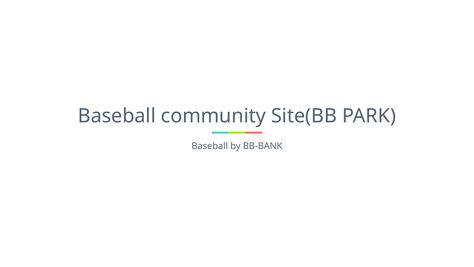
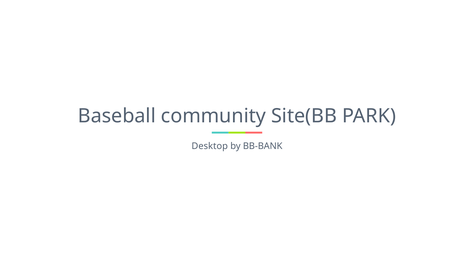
Baseball at (210, 146): Baseball -> Desktop
